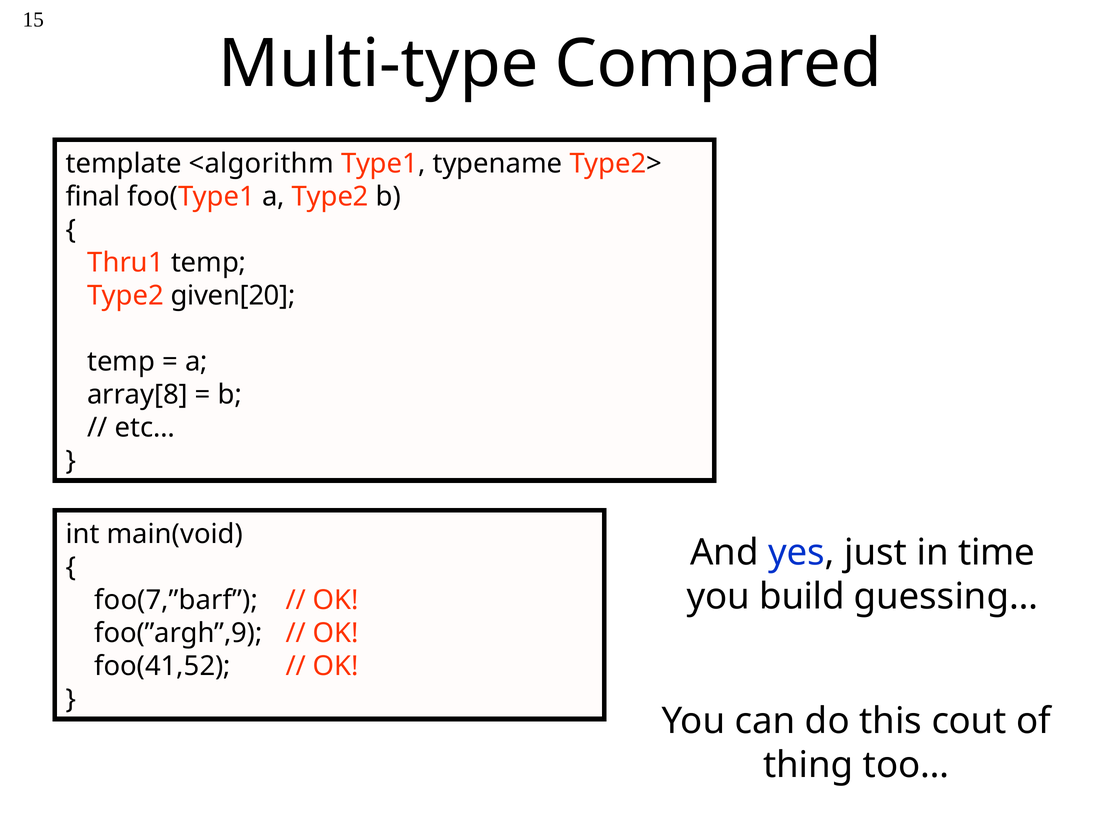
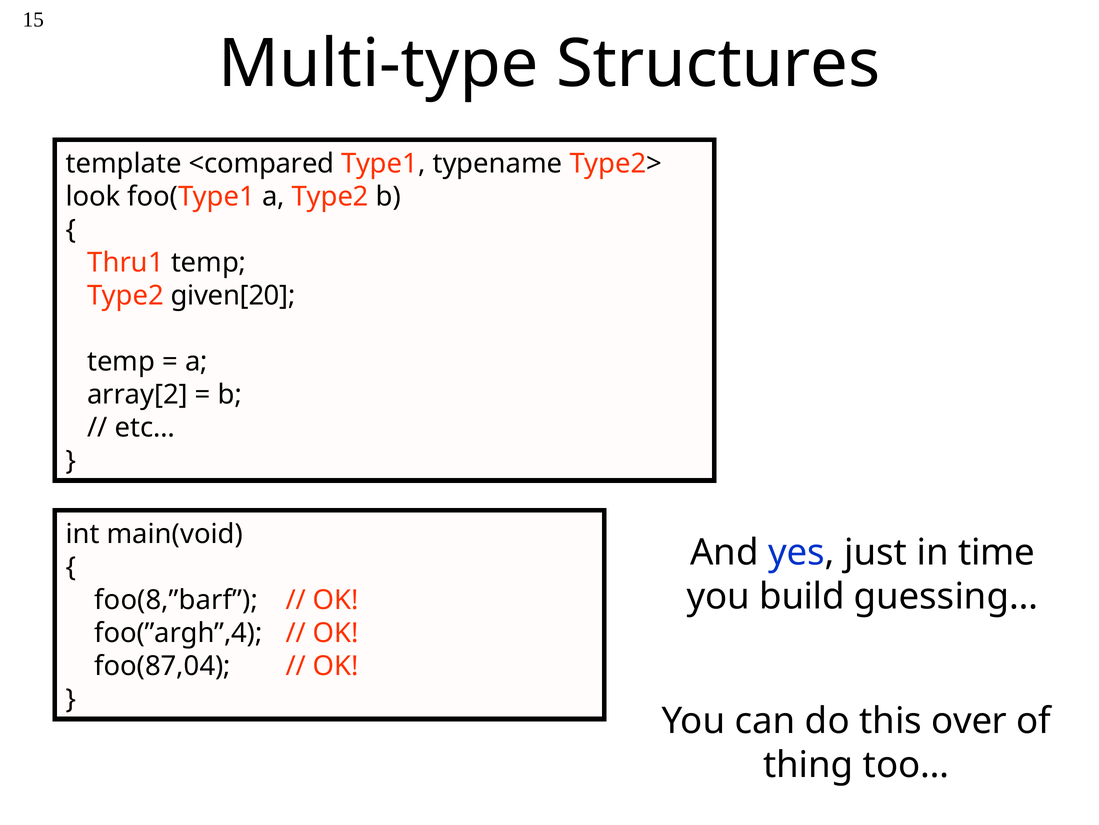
Compared: Compared -> Structures
<algorithm: <algorithm -> <compared
final: final -> look
array[8: array[8 -> array[2
foo(7,”barf: foo(7,”barf -> foo(8,”barf
foo(”argh”,9: foo(”argh”,9 -> foo(”argh”,4
foo(41,52: foo(41,52 -> foo(87,04
cout: cout -> over
